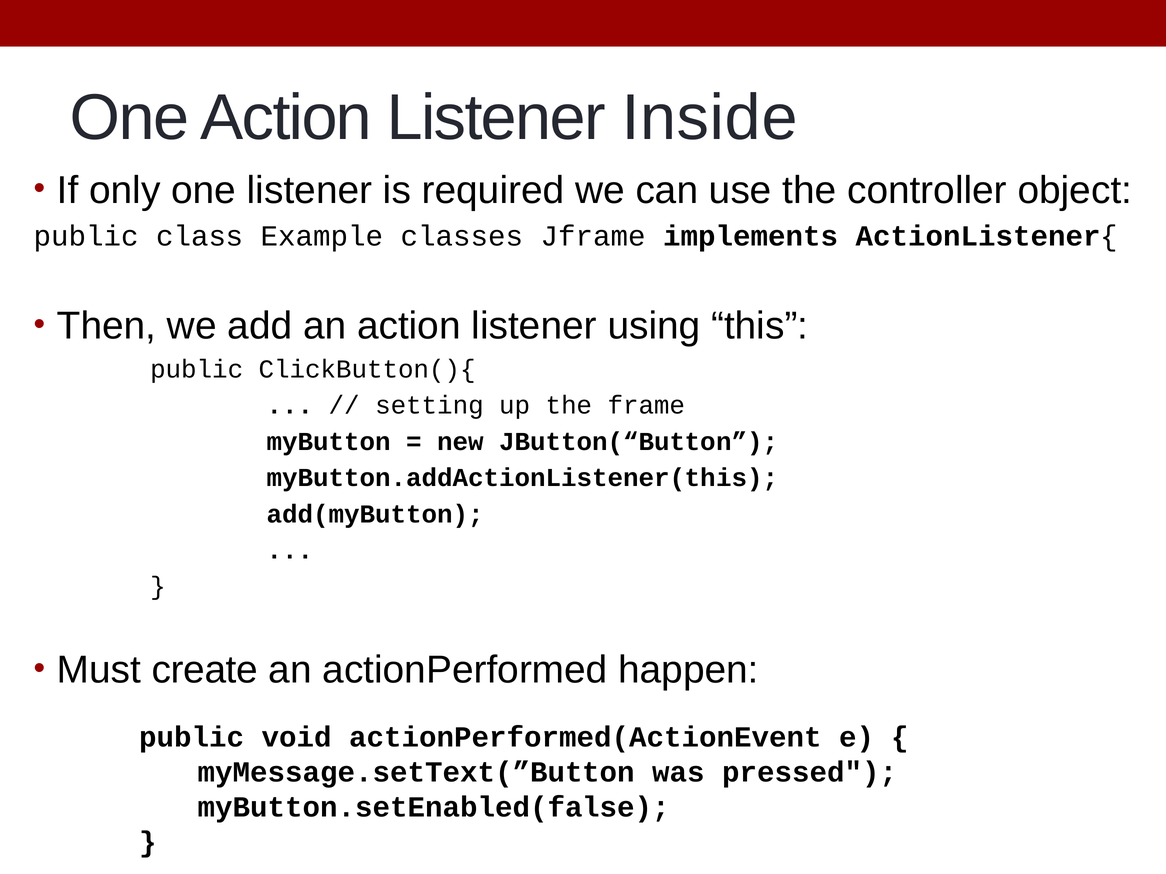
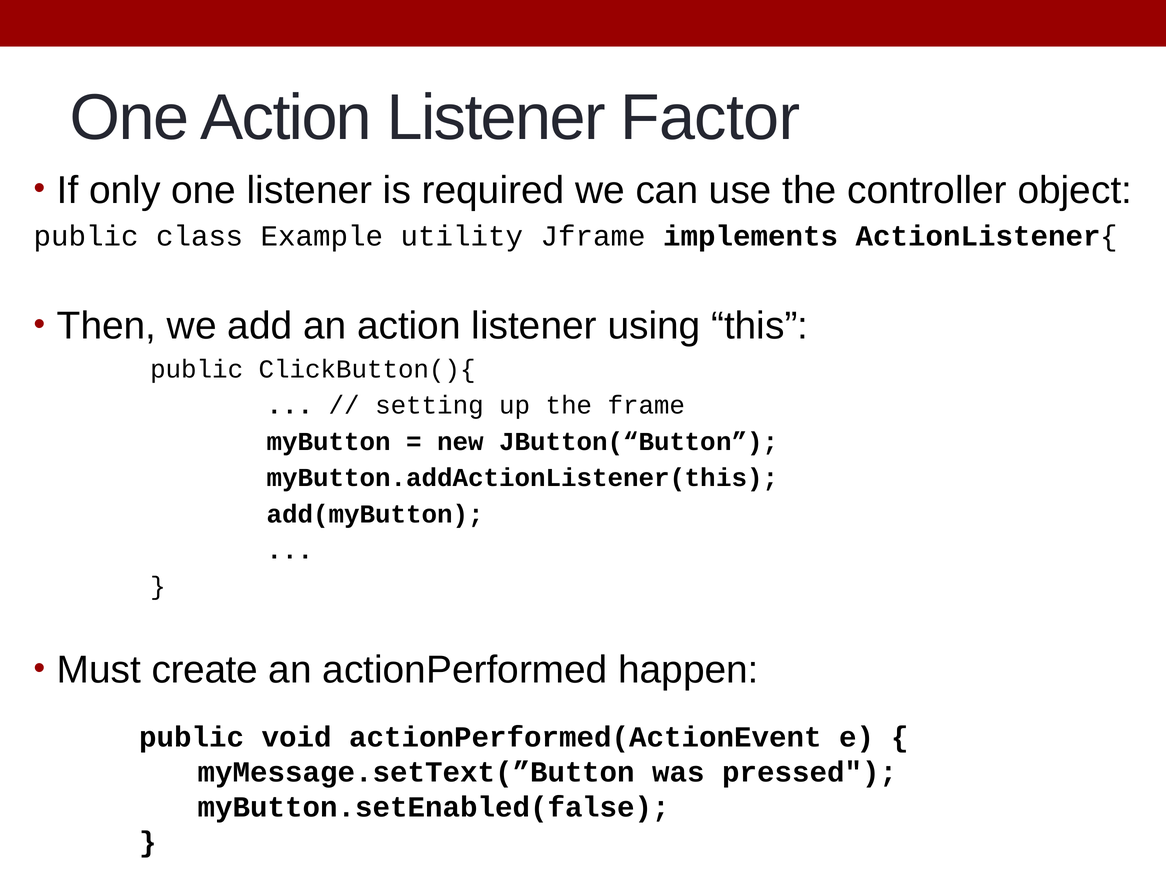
Inside: Inside -> Factor
classes: classes -> utility
